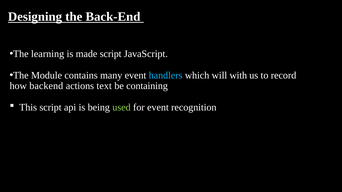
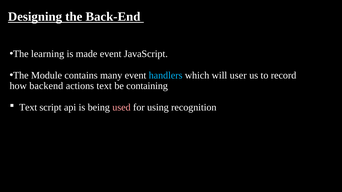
made script: script -> event
with: with -> user
This at (28, 108): This -> Text
used colour: light green -> pink
for event: event -> using
